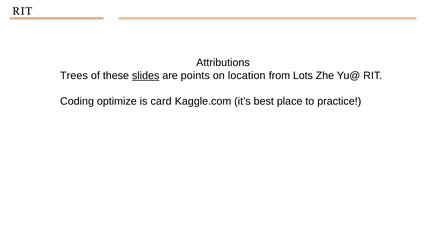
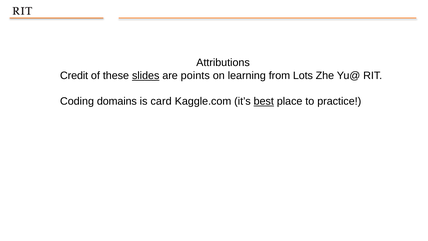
Trees: Trees -> Credit
location: location -> learning
optimize: optimize -> domains
best underline: none -> present
